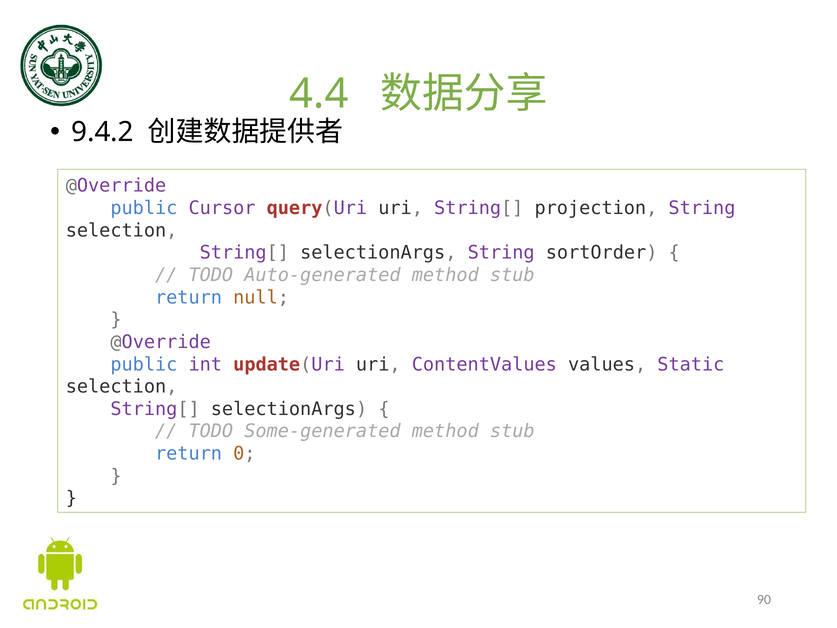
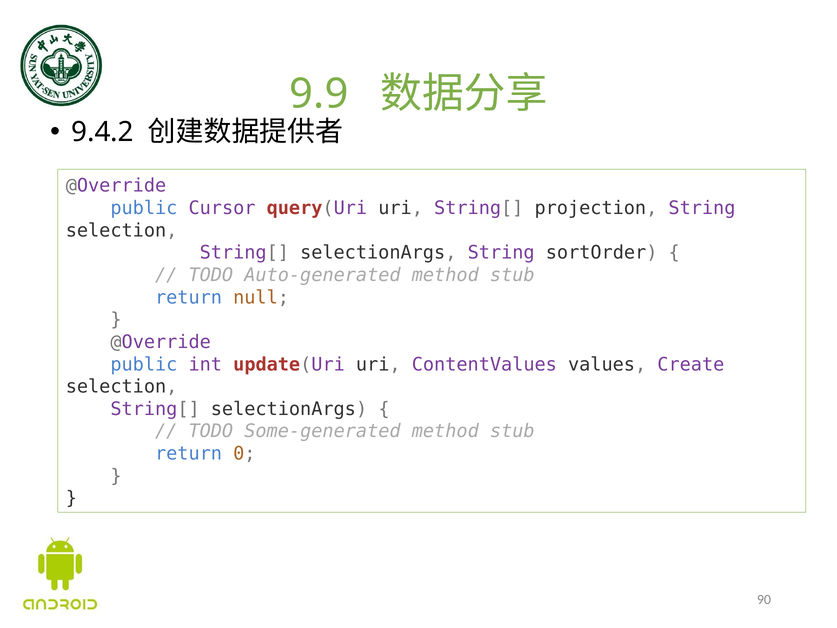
4.4: 4.4 -> 9.9
Static: Static -> Create
